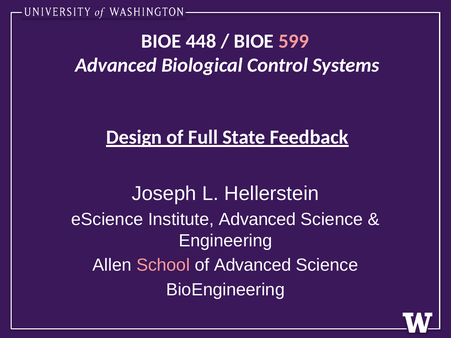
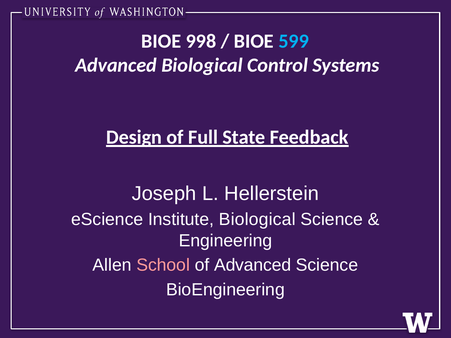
448: 448 -> 998
599 colour: pink -> light blue
Institute Advanced: Advanced -> Biological
